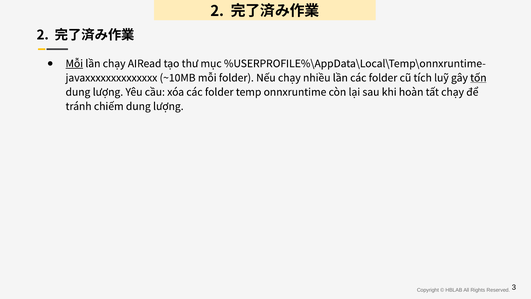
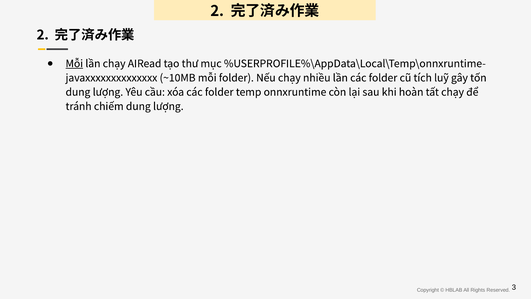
tốn underline: present -> none
